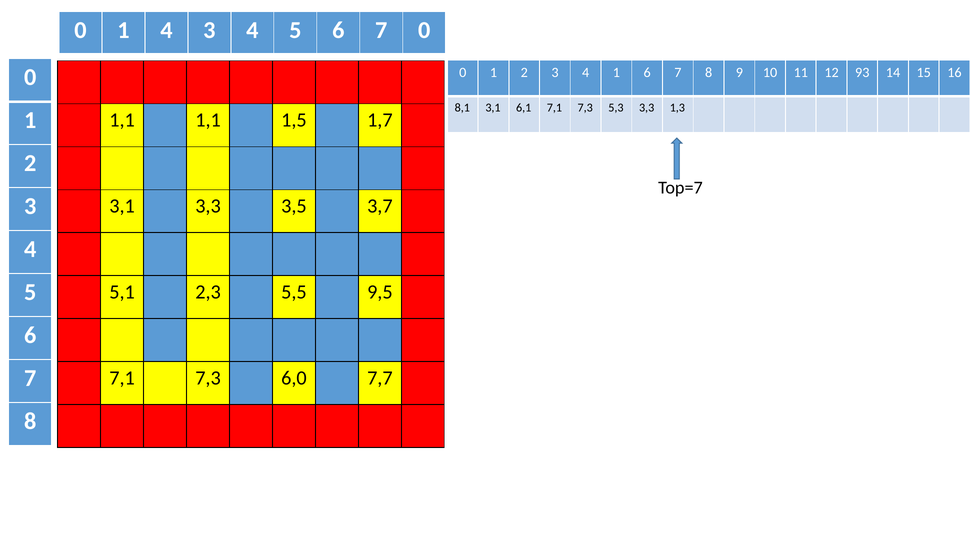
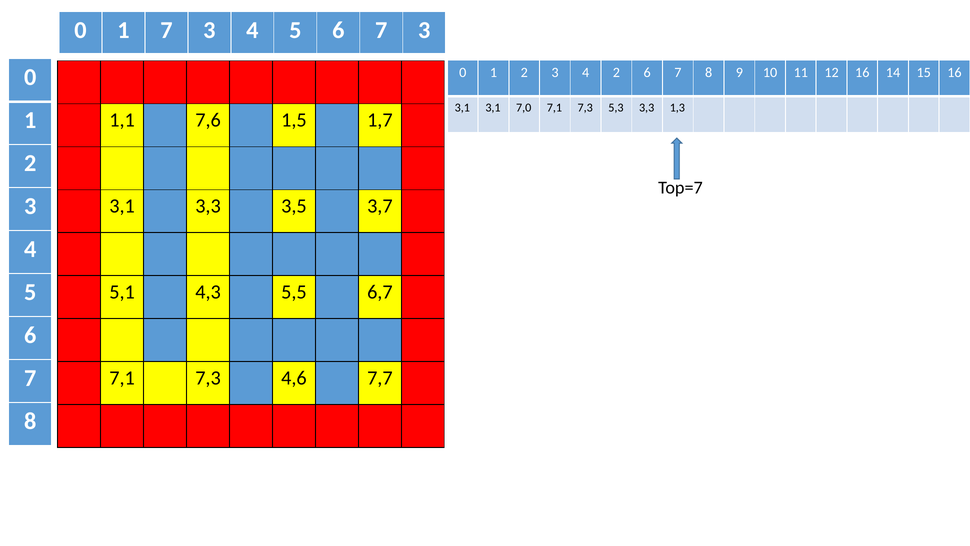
1 4: 4 -> 7
6 7 0: 0 -> 3
4 1: 1 -> 2
12 93: 93 -> 16
8,1 at (462, 107): 8,1 -> 3,1
6,1: 6,1 -> 7,0
1,1 1,1: 1,1 -> 7,6
2,3: 2,3 -> 4,3
9,5: 9,5 -> 6,7
6,0: 6,0 -> 4,6
